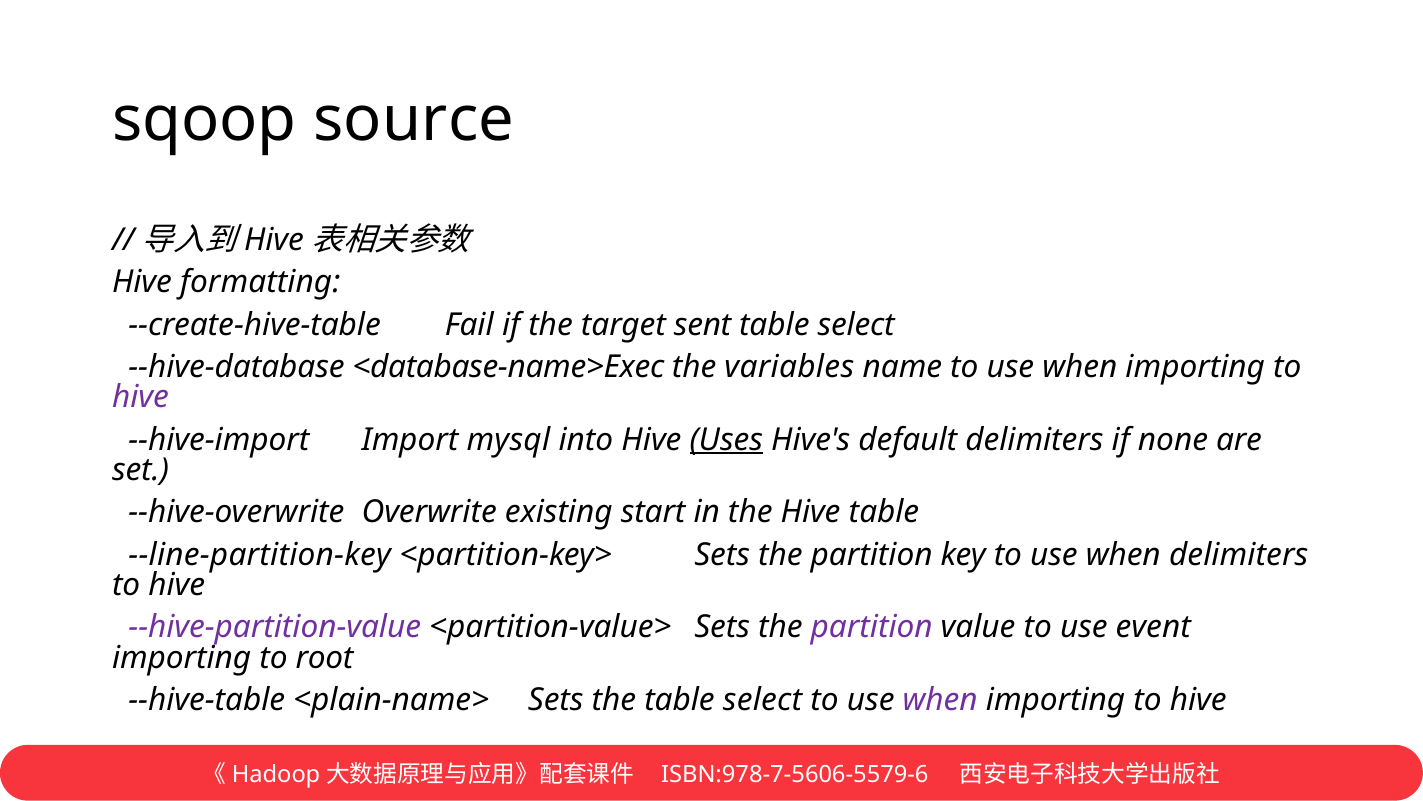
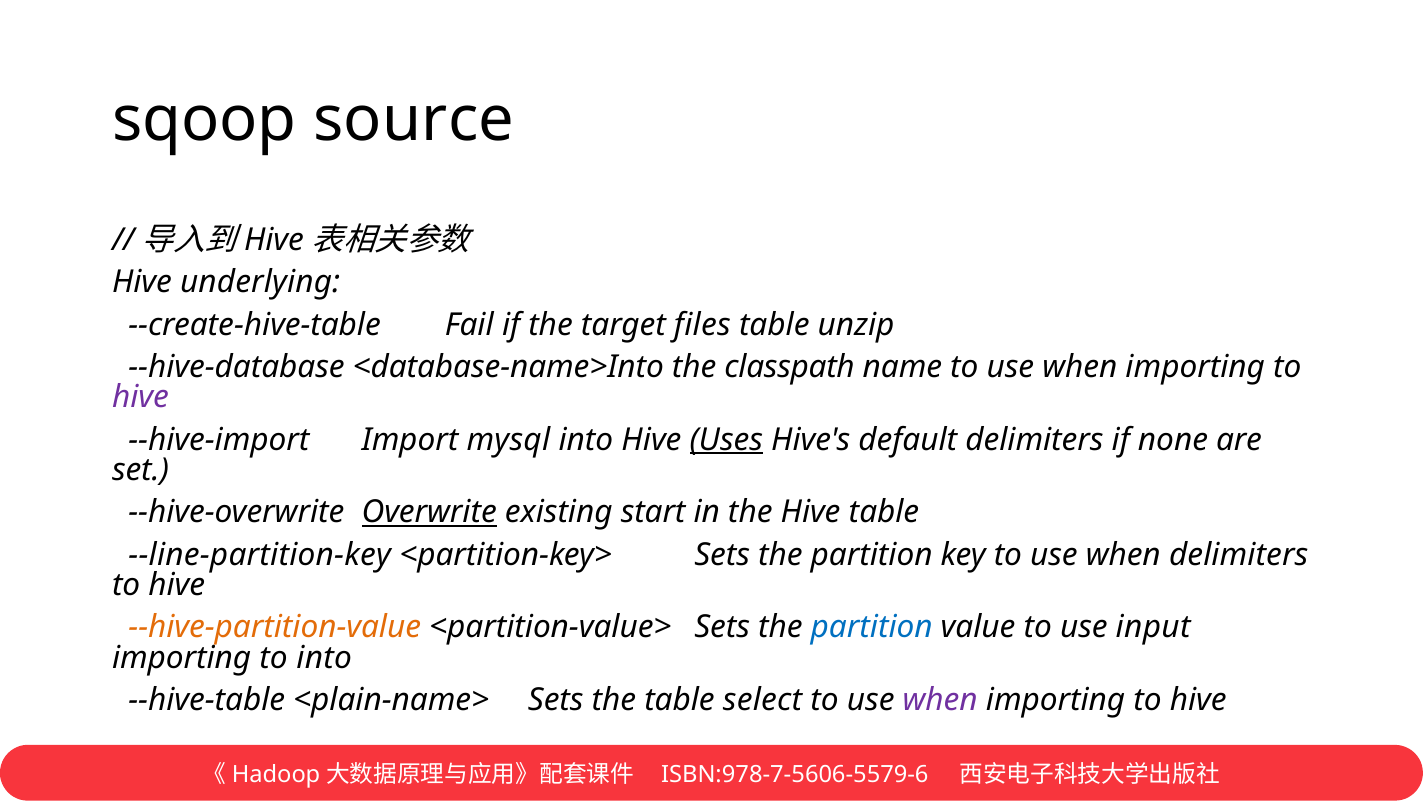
formatting: formatting -> underlying
sent: sent -> files
select at (856, 325): select -> unzip
<database-name>Exec: <database-name>Exec -> <database-name>Into
variables: variables -> classpath
Overwrite underline: none -> present
--hive-partition-value colour: purple -> orange
partition at (872, 627) colour: purple -> blue
event: event -> input
to root: root -> into
